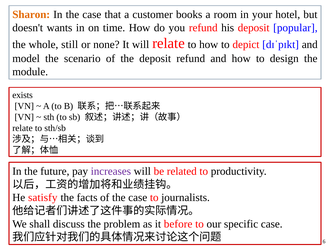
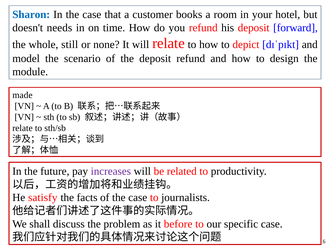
Sharon colour: orange -> blue
wants: wants -> needs
popular: popular -> forward
exists: exists -> made
